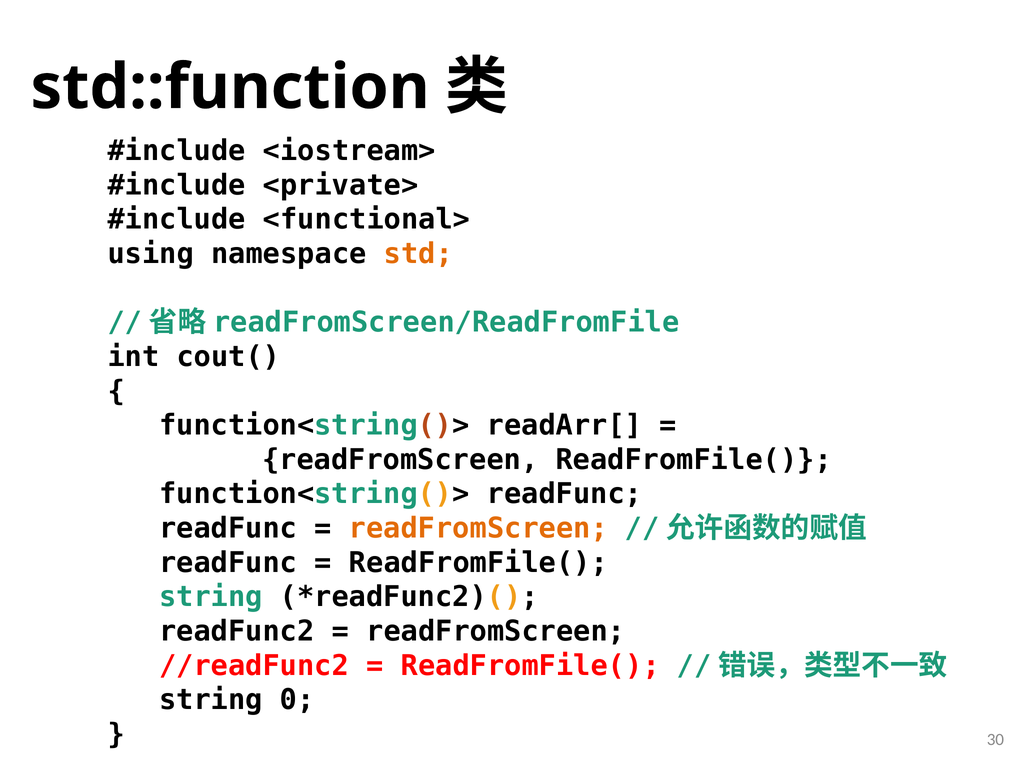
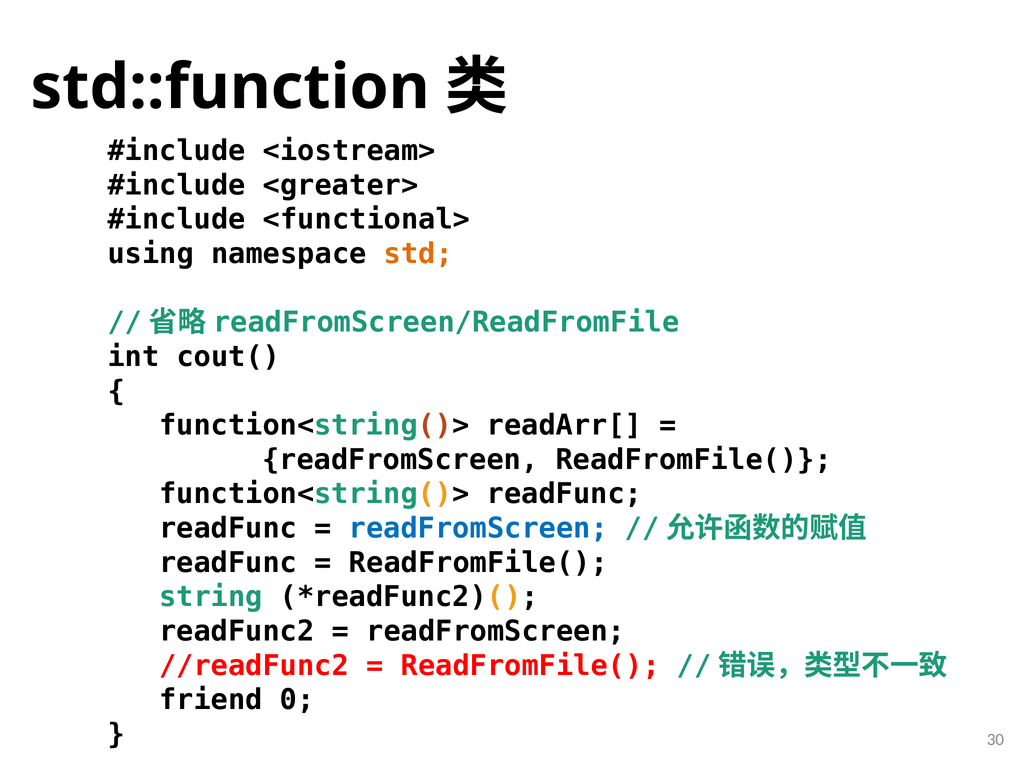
<private>: <private> -> <greater>
readFromScreen at (478, 529) colour: orange -> blue
string at (211, 700): string -> friend
